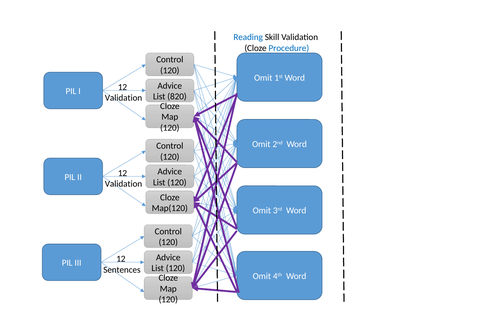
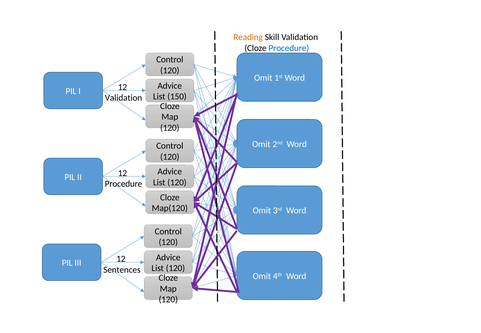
Reading colour: blue -> orange
820: 820 -> 150
Validation at (124, 184): Validation -> Procedure
